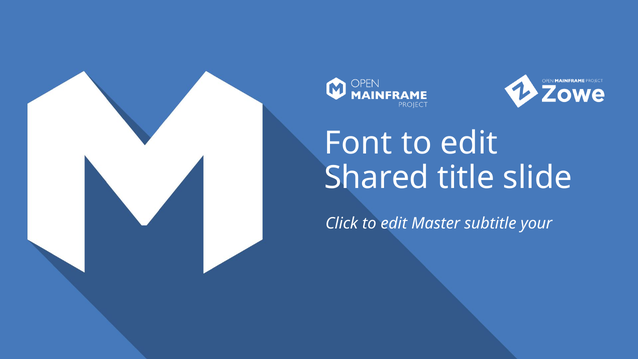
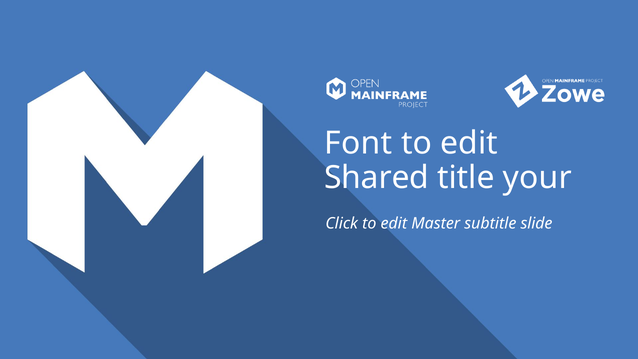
slide: slide -> your
your: your -> slide
